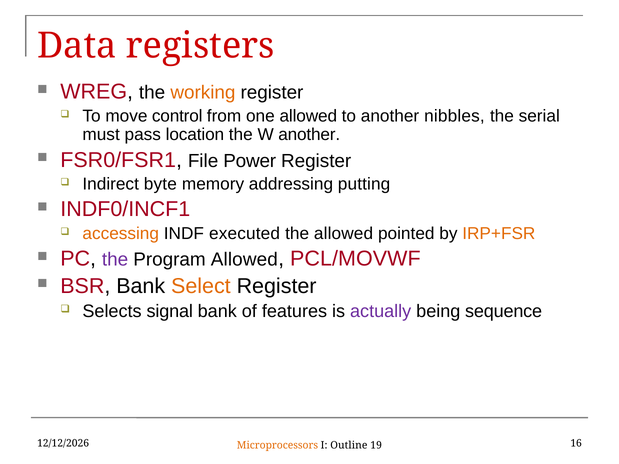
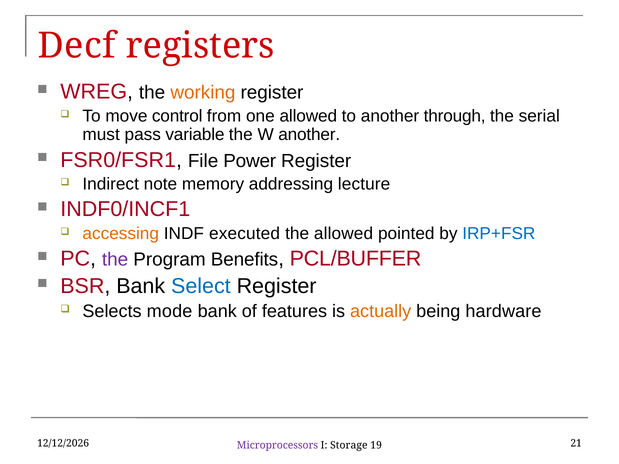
Data: Data -> Decf
nibbles: nibbles -> through
location: location -> variable
byte: byte -> note
putting: putting -> lecture
IRP+FSR colour: orange -> blue
Program Allowed: Allowed -> Benefits
PCL/MOVWF: PCL/MOVWF -> PCL/BUFFER
Select colour: orange -> blue
signal: signal -> mode
actually colour: purple -> orange
sequence: sequence -> hardware
Microprocessors colour: orange -> purple
Outline: Outline -> Storage
16: 16 -> 21
